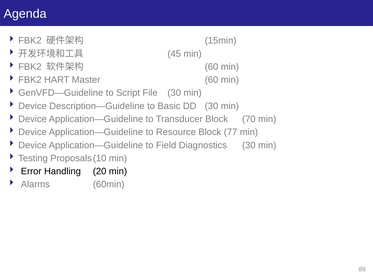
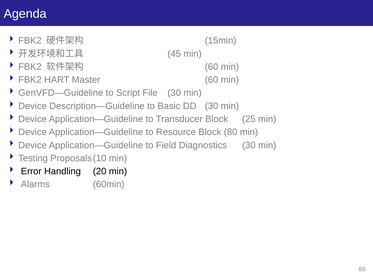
70: 70 -> 25
77: 77 -> 80
